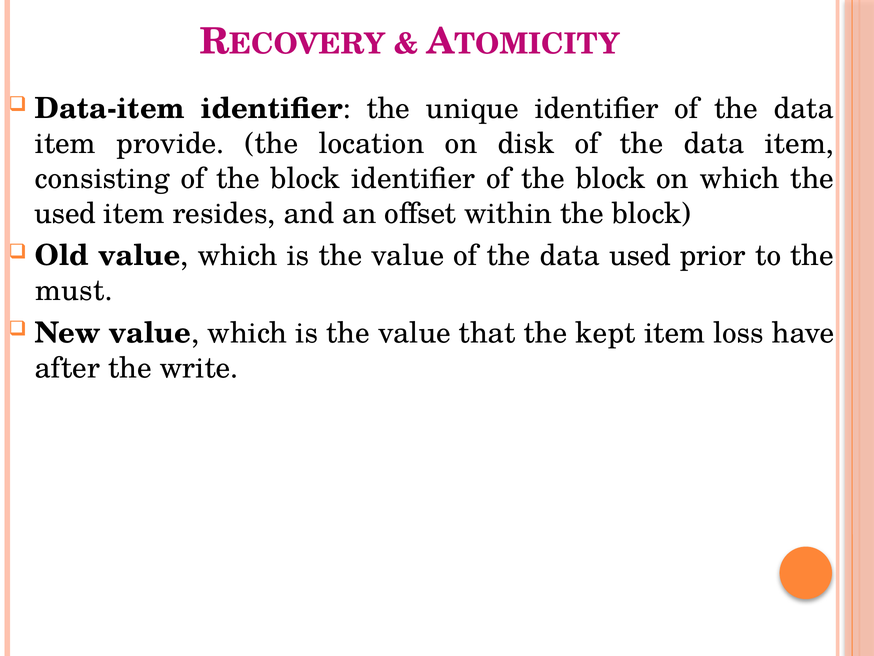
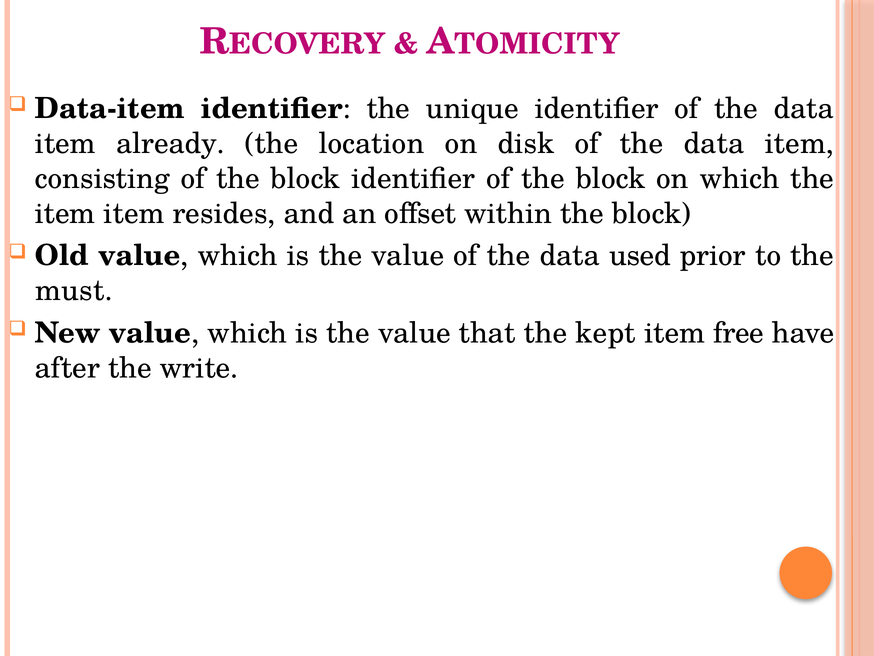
provide: provide -> already
used at (65, 213): used -> item
loss: loss -> free
